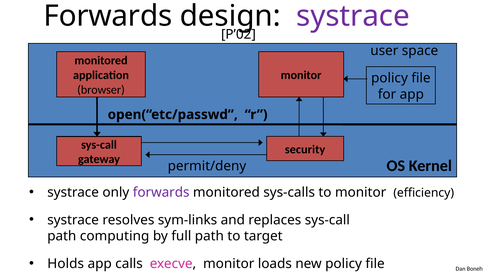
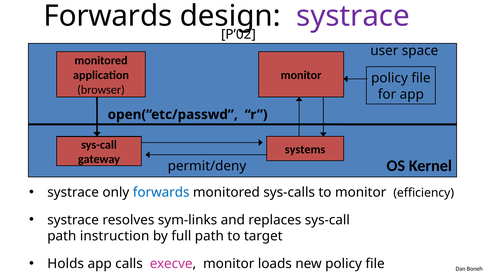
security: security -> systems
forwards at (161, 192) colour: purple -> blue
computing: computing -> instruction
